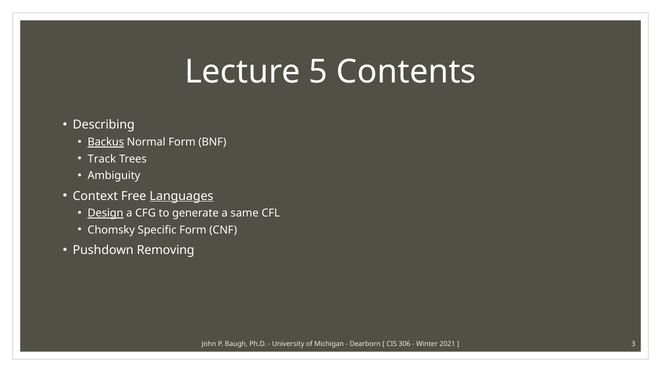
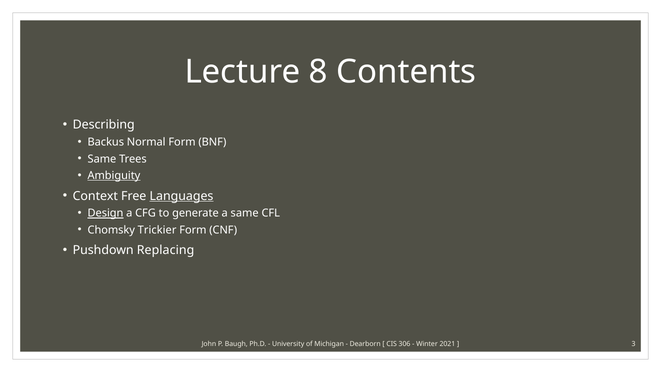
5: 5 -> 8
Backus underline: present -> none
Track at (102, 159): Track -> Same
Ambiguity underline: none -> present
Specific: Specific -> Trickier
Removing: Removing -> Replacing
